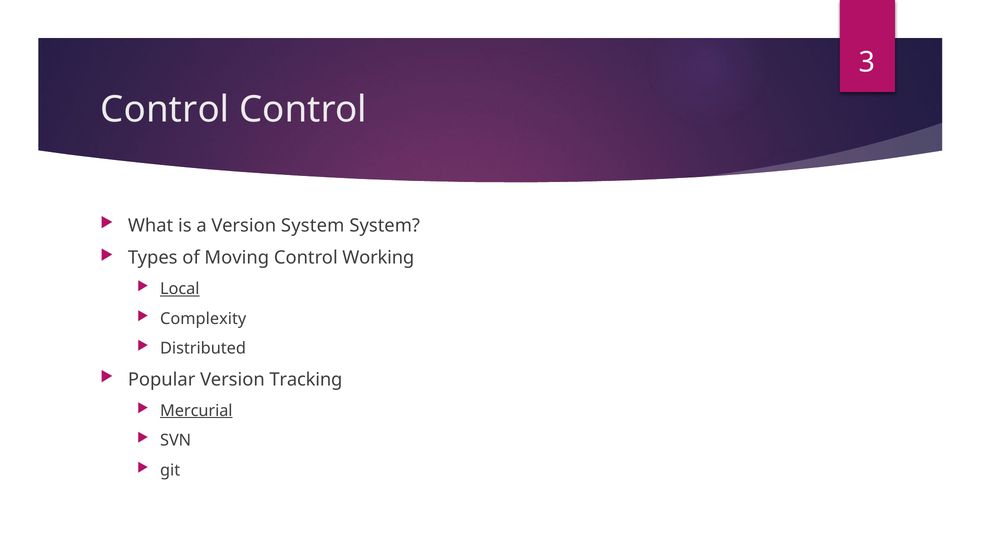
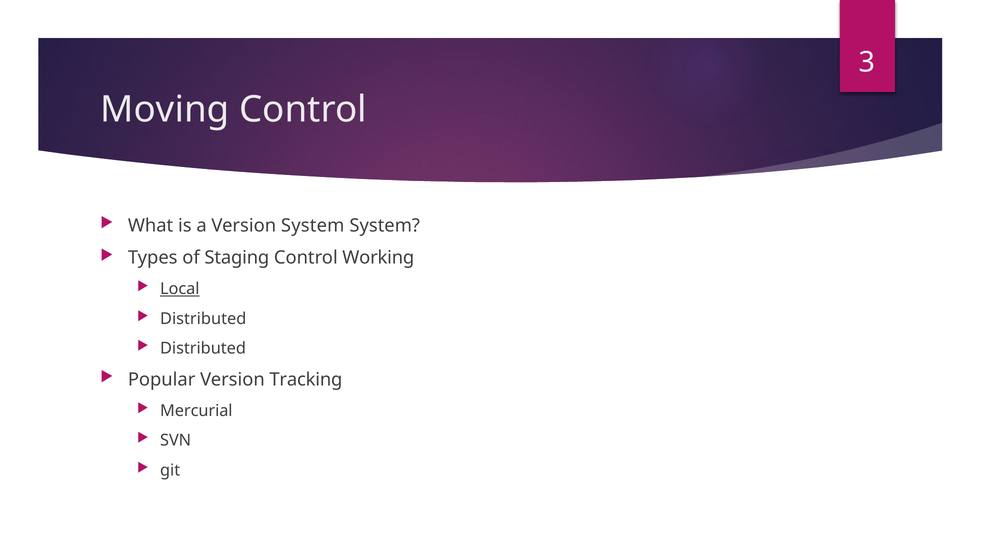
Control at (165, 109): Control -> Moving
Moving: Moving -> Staging
Complexity at (203, 319): Complexity -> Distributed
Mercurial underline: present -> none
